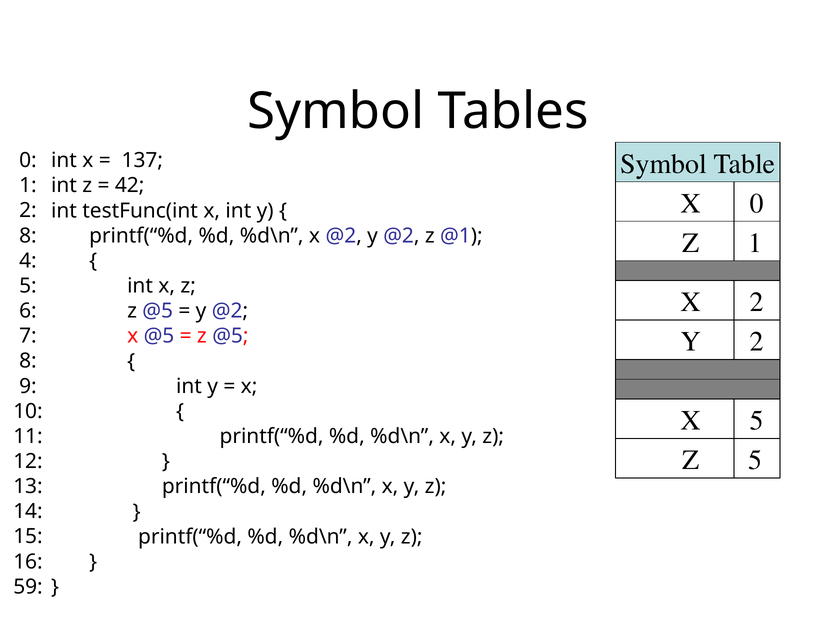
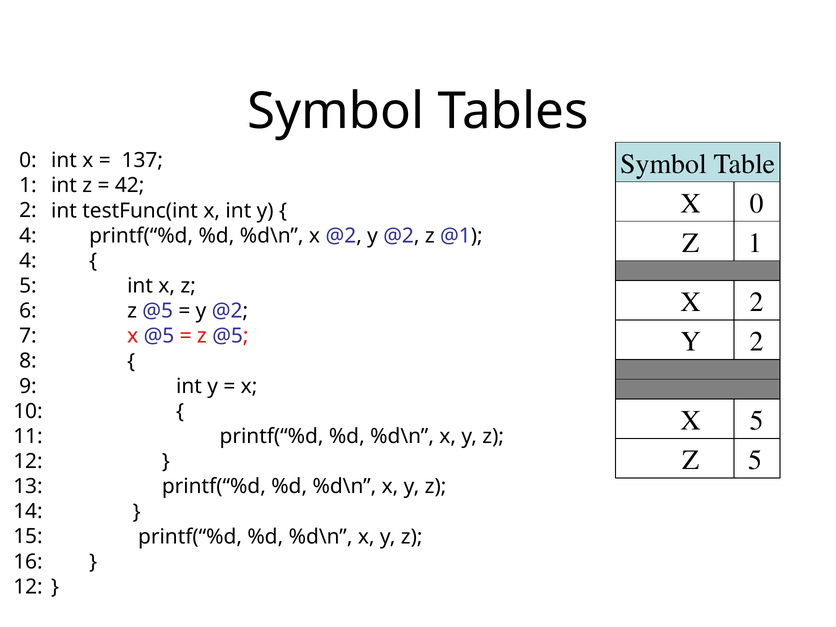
8 at (28, 236): 8 -> 4
59 at (28, 587): 59 -> 12
